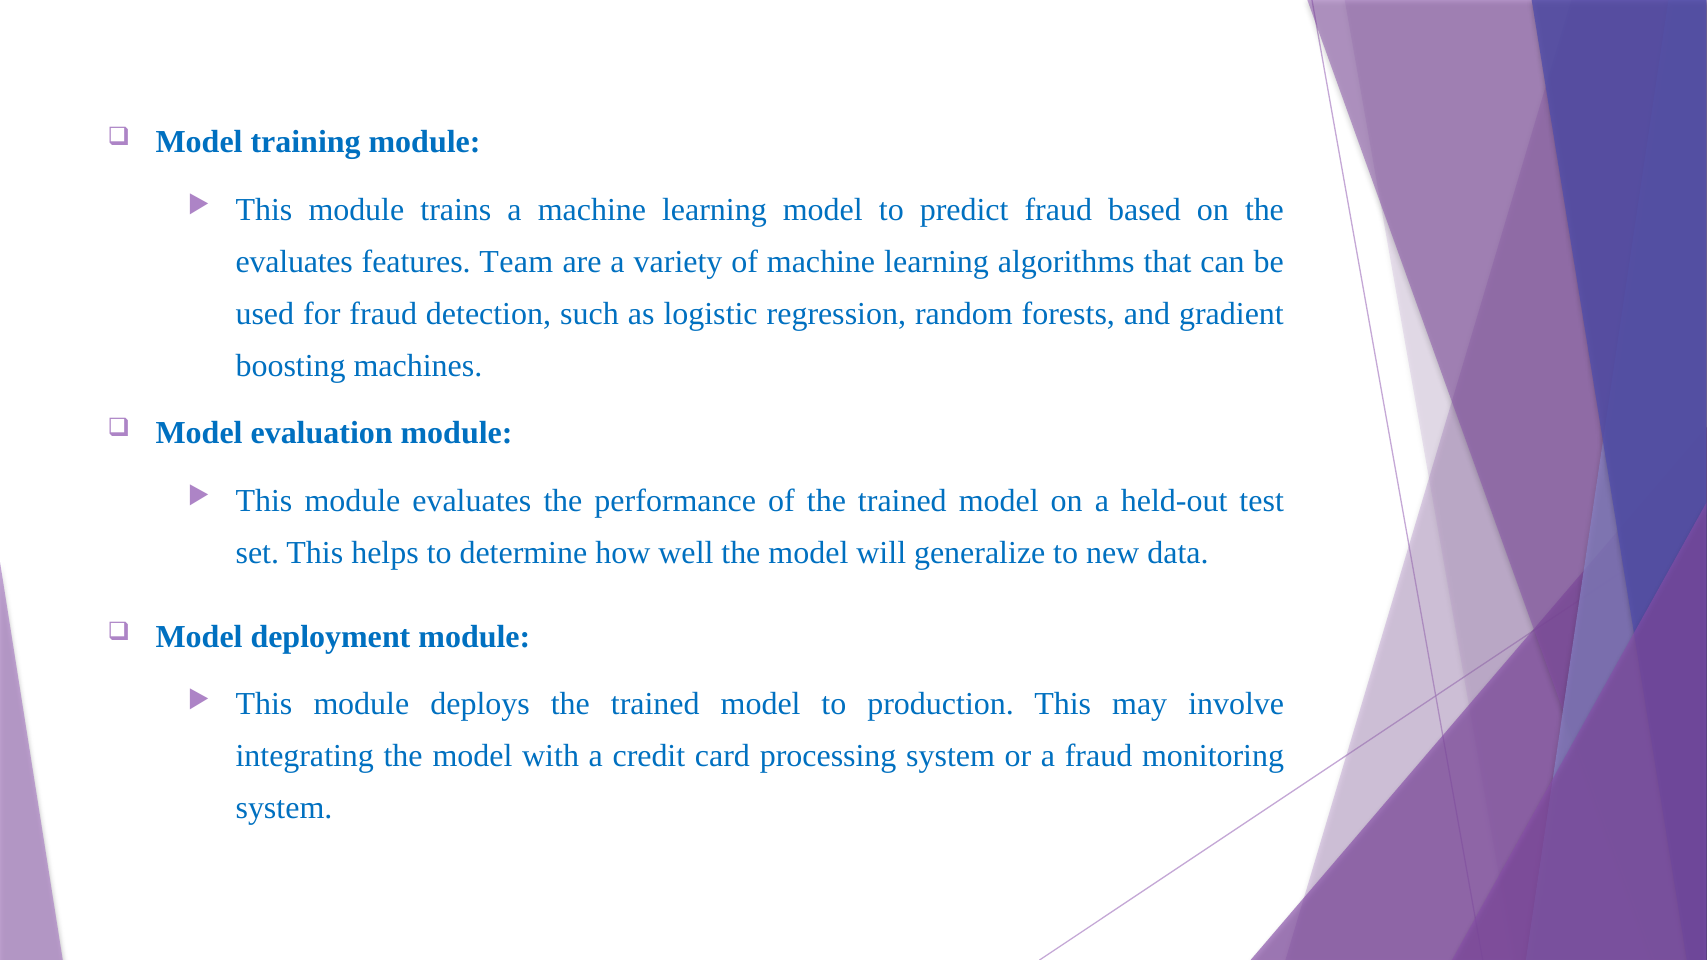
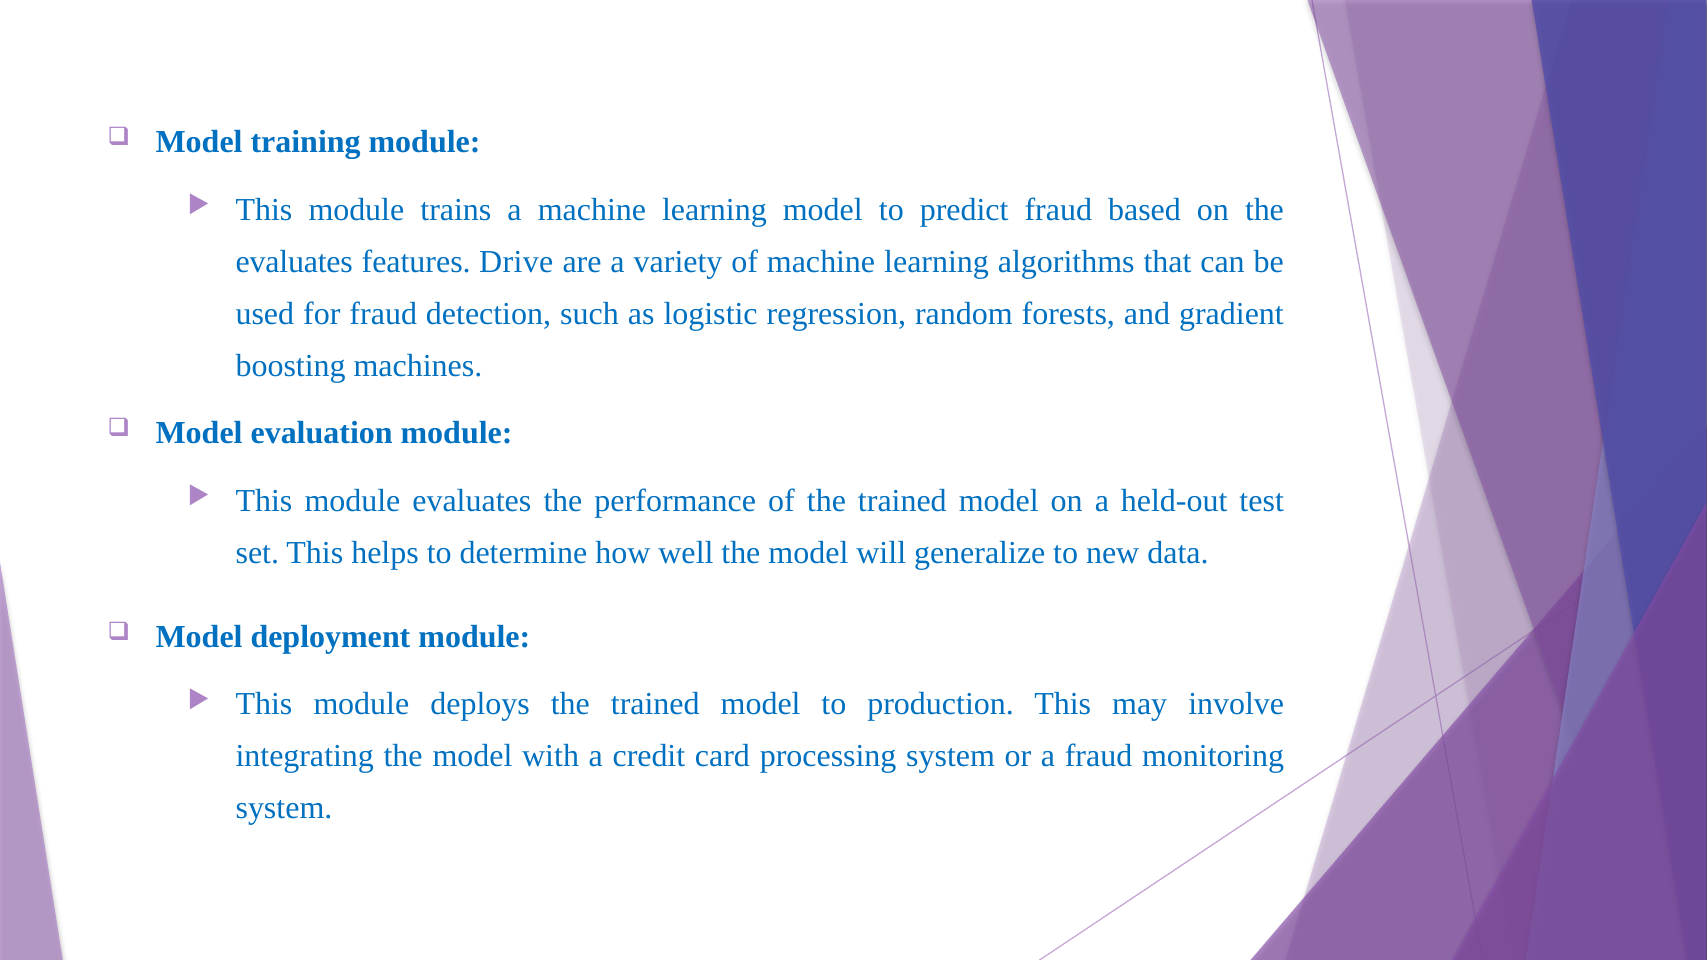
Team: Team -> Drive
